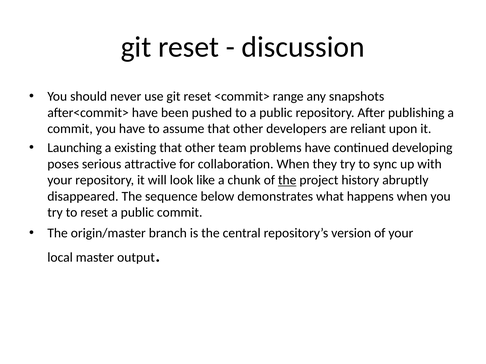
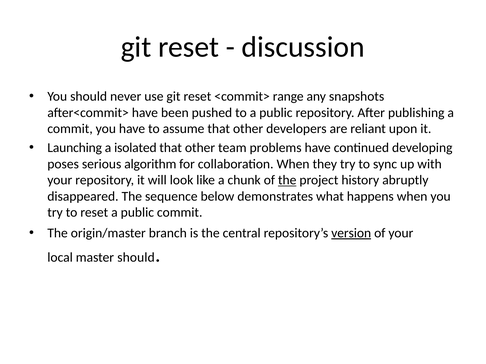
existing: existing -> isolated
attractive: attractive -> algorithm
version underline: none -> present
master output: output -> should
